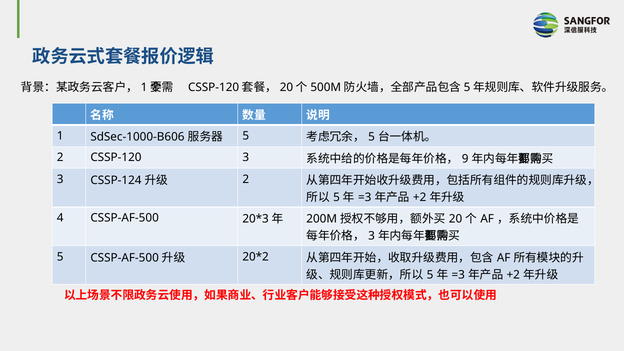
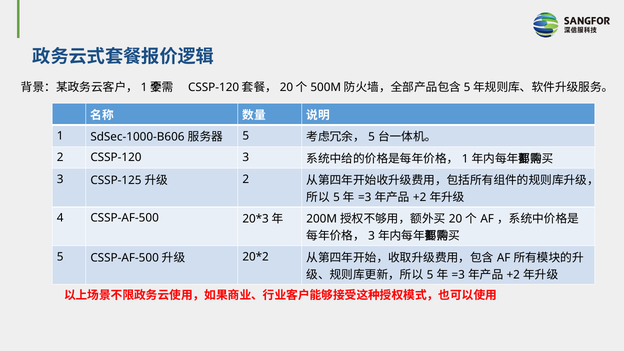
9 at (465, 159): 9 -> 1
CSSP-124: CSSP-124 -> CSSP-125
